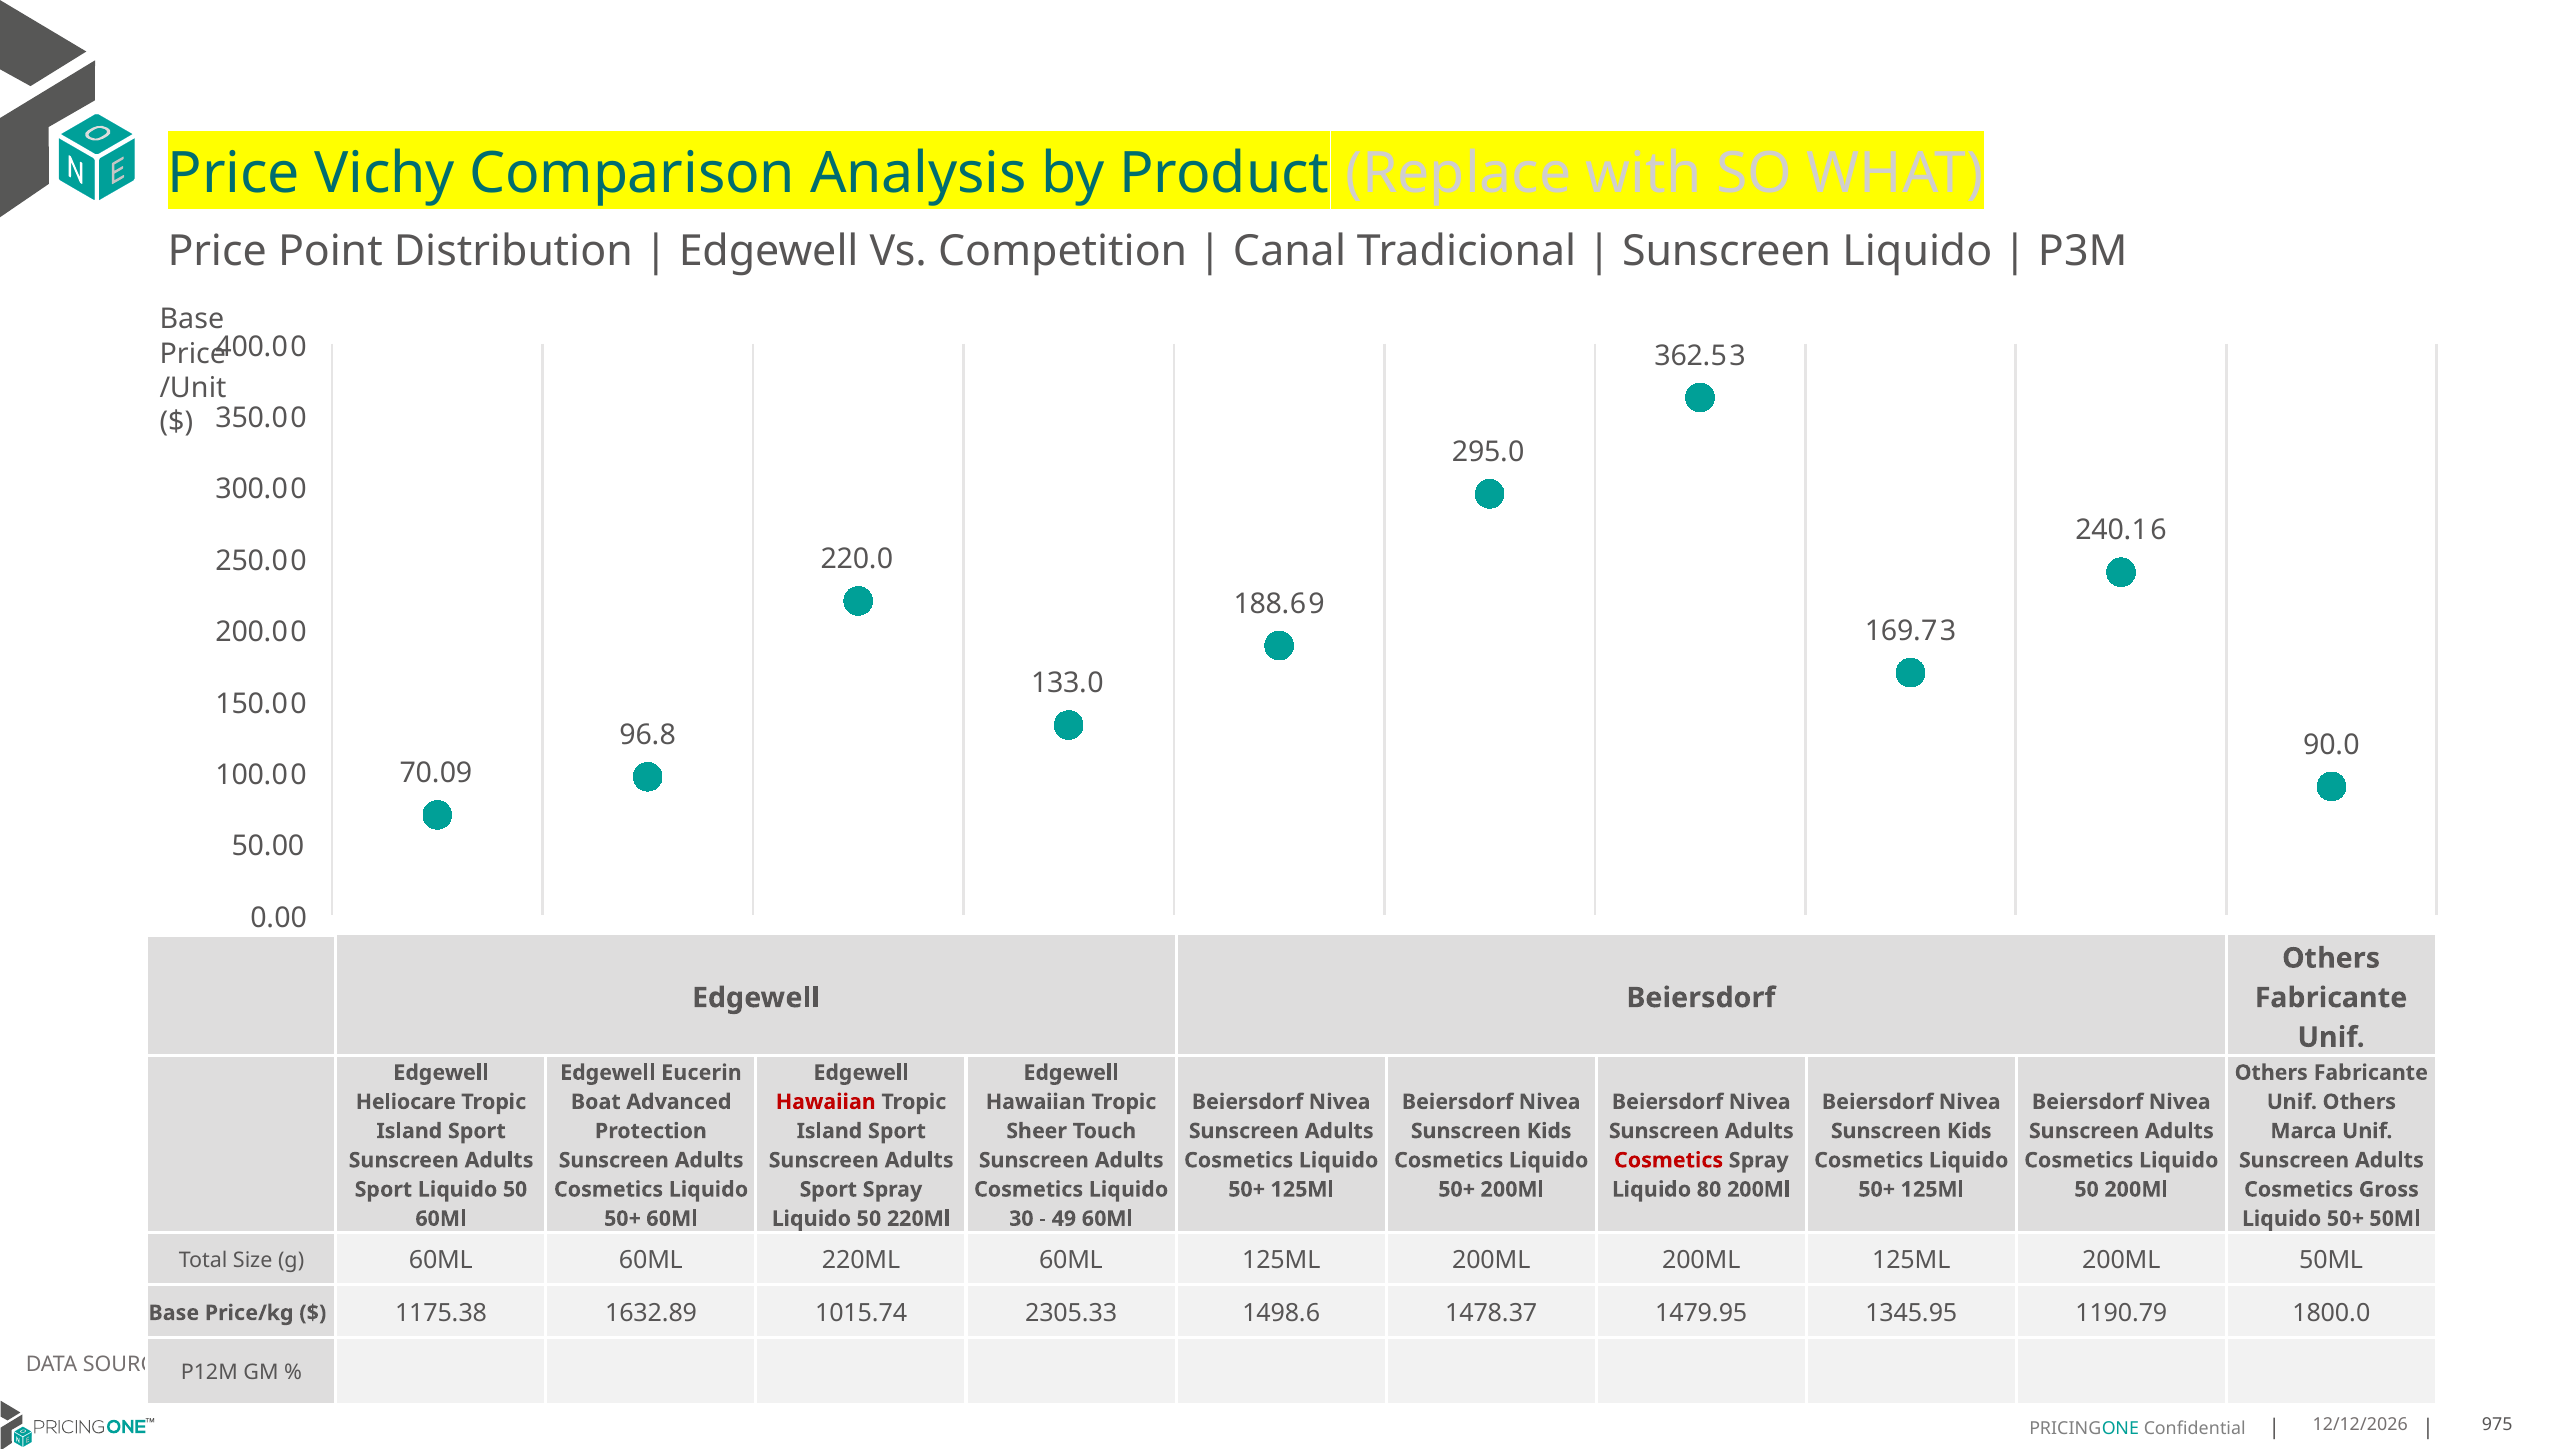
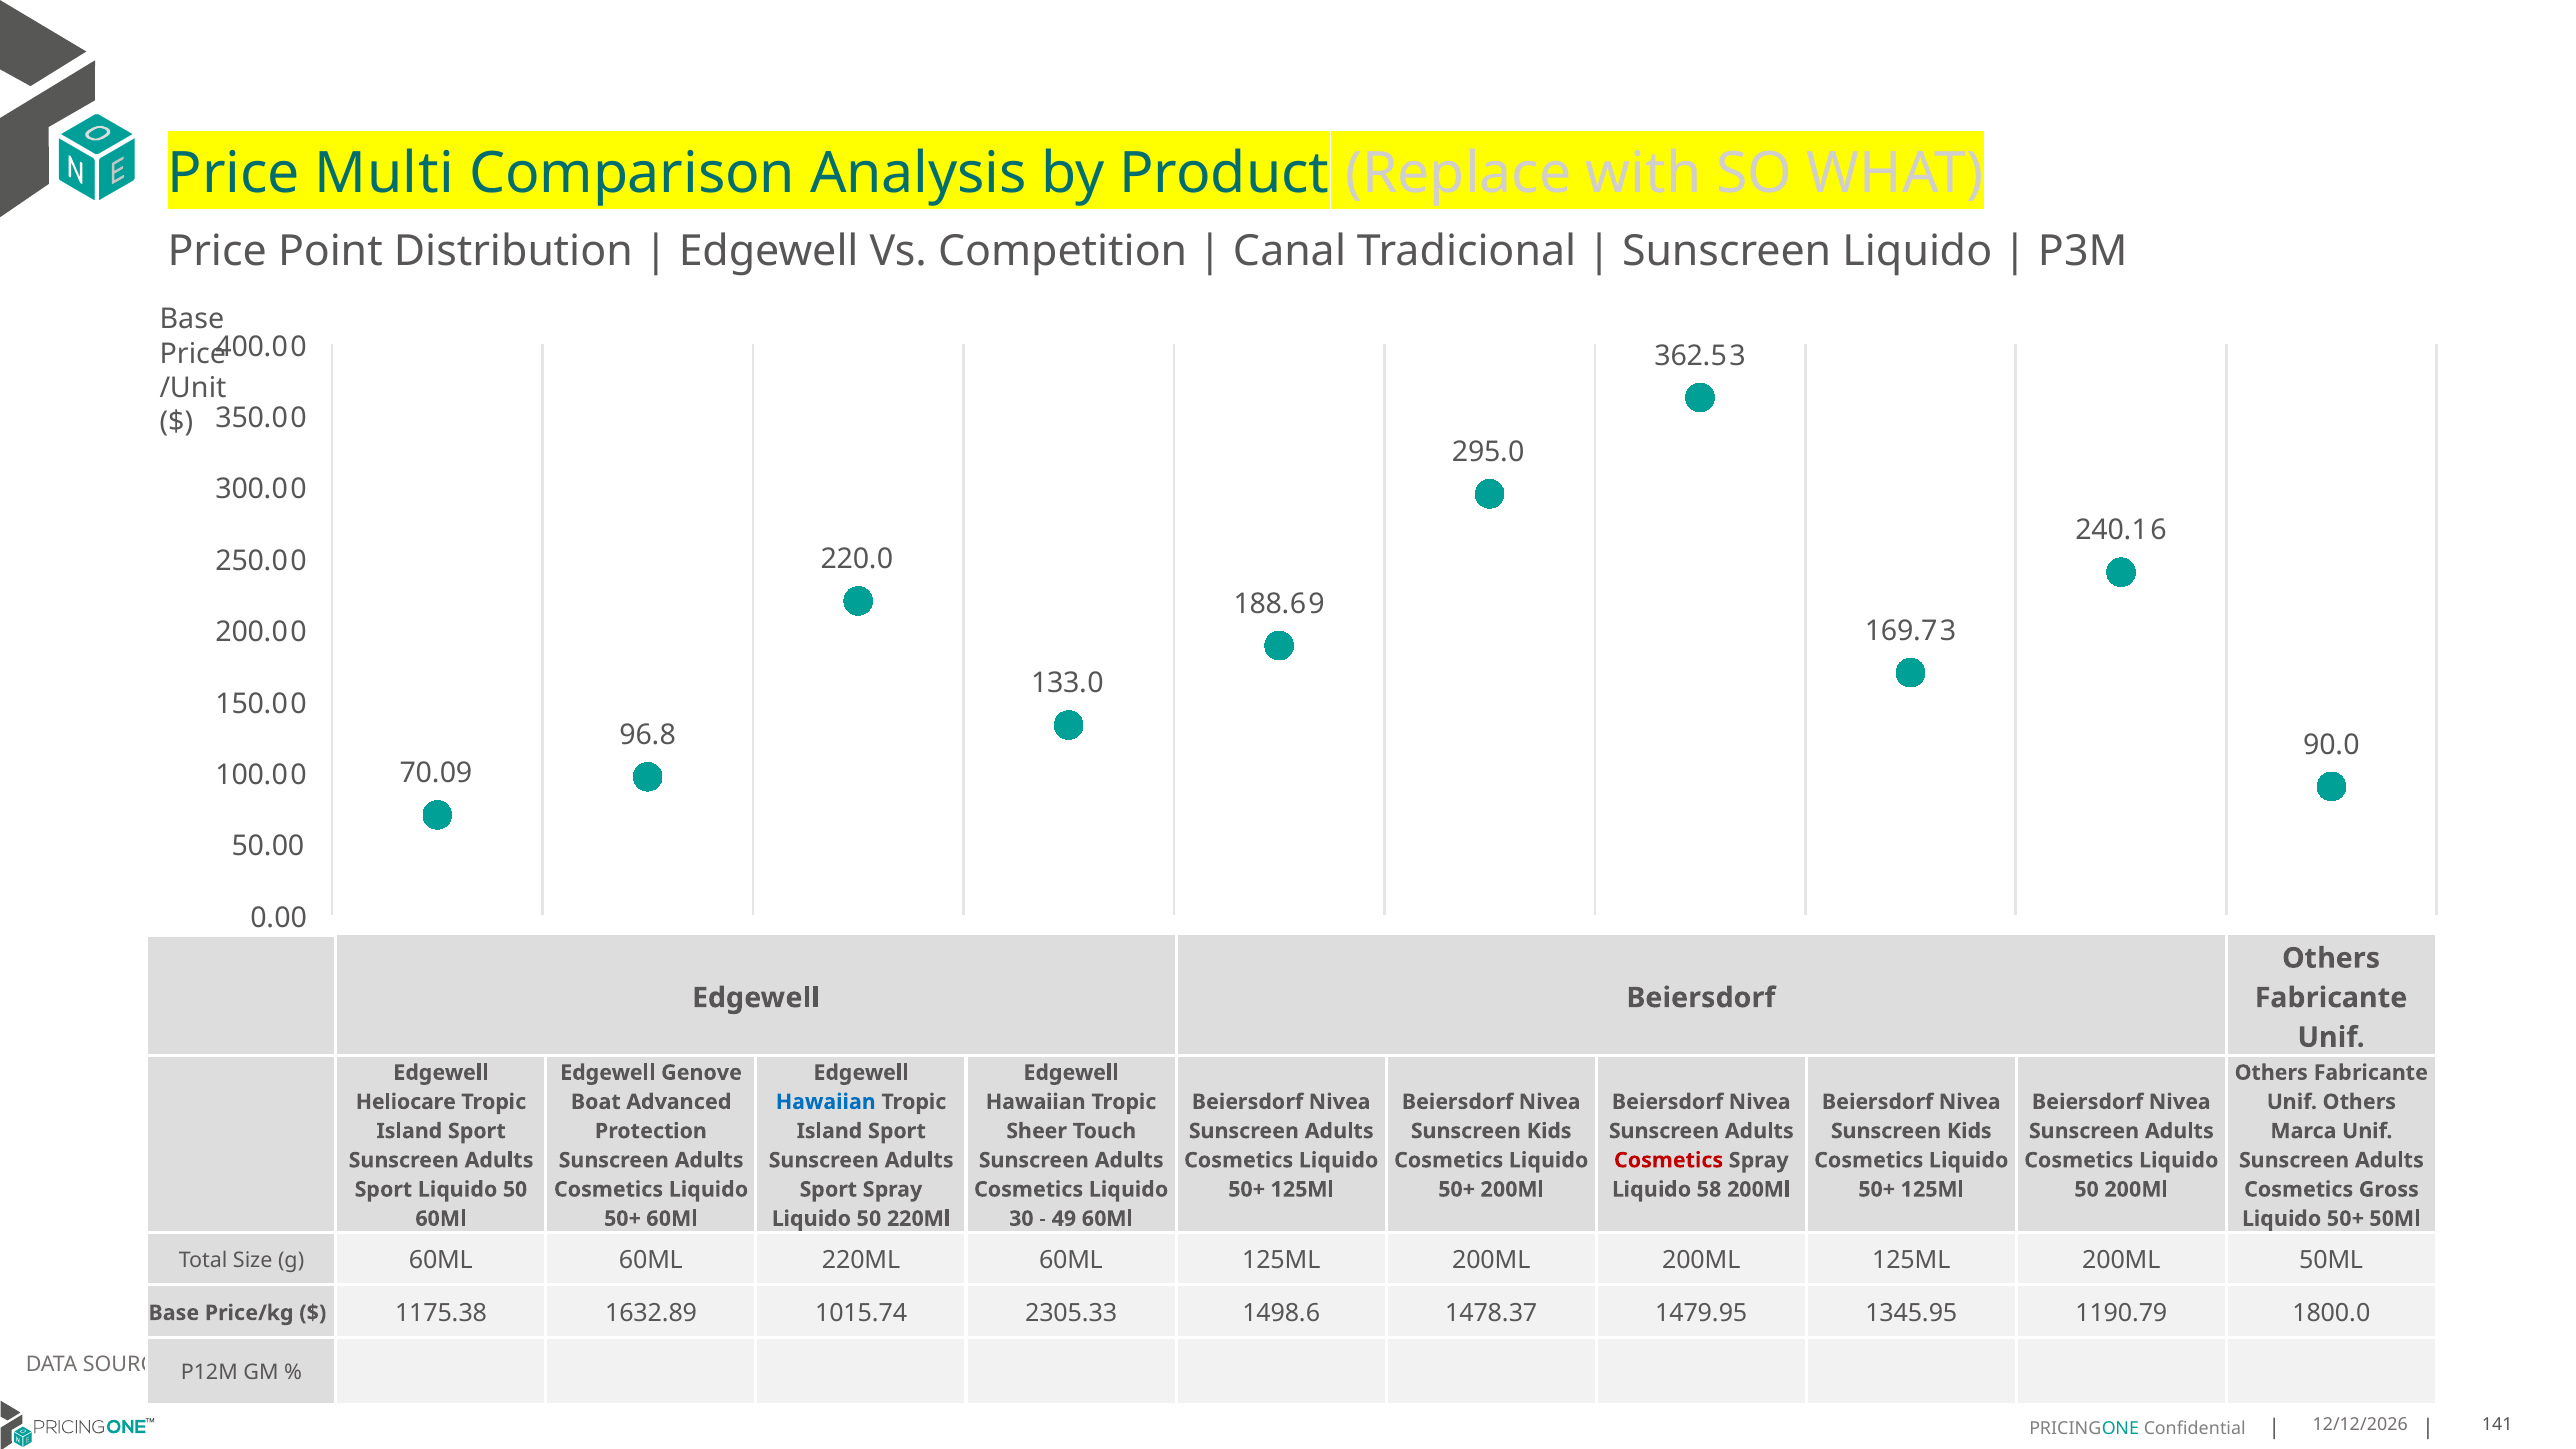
Vichy: Vichy -> Multi
Eucerin: Eucerin -> Genove
Hawaiian at (826, 1102) colour: red -> blue
80: 80 -> 58
975: 975 -> 141
